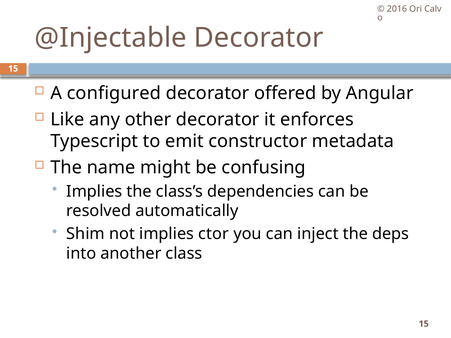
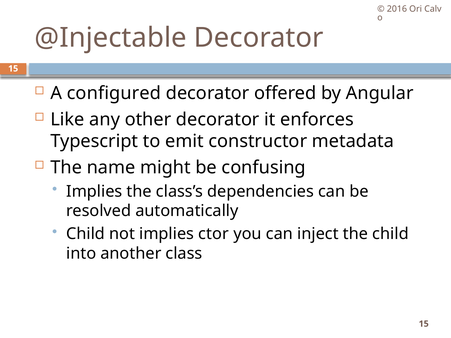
Shim at (86, 234): Shim -> Child
the deps: deps -> child
